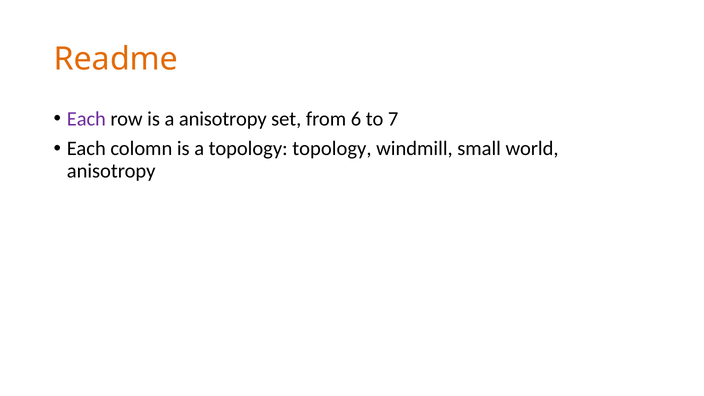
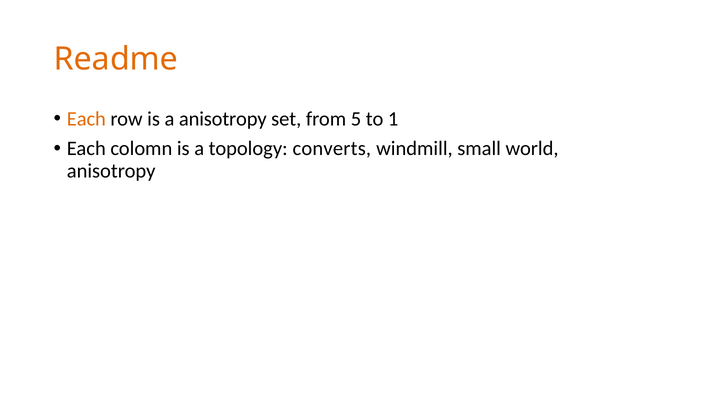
Each at (86, 119) colour: purple -> orange
6: 6 -> 5
7: 7 -> 1
topology topology: topology -> converts
